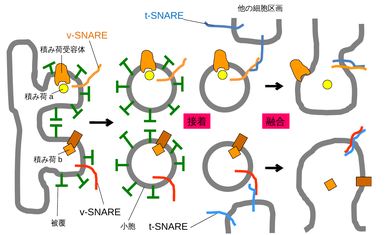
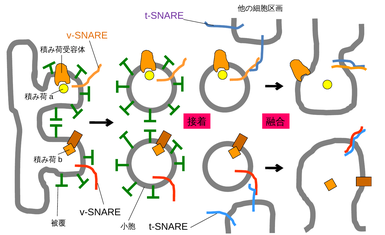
t-SNARE at (164, 16) colour: blue -> purple
